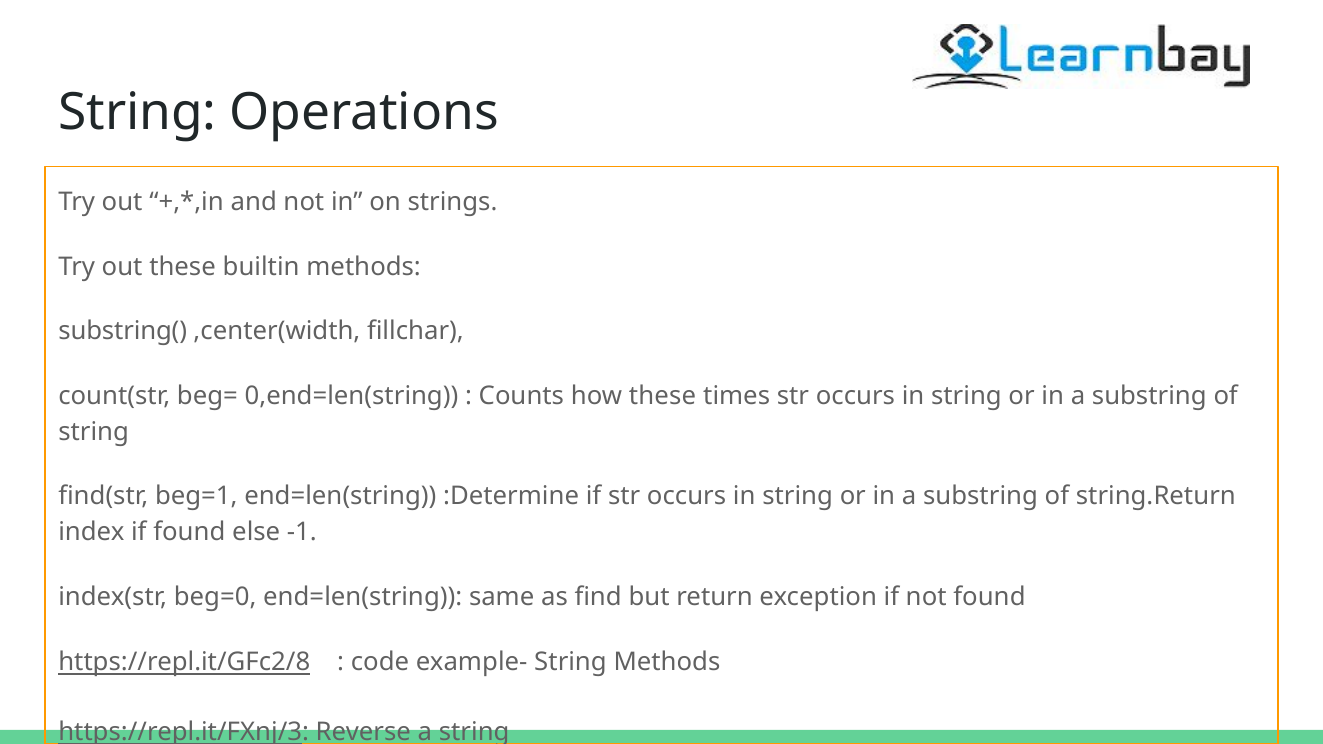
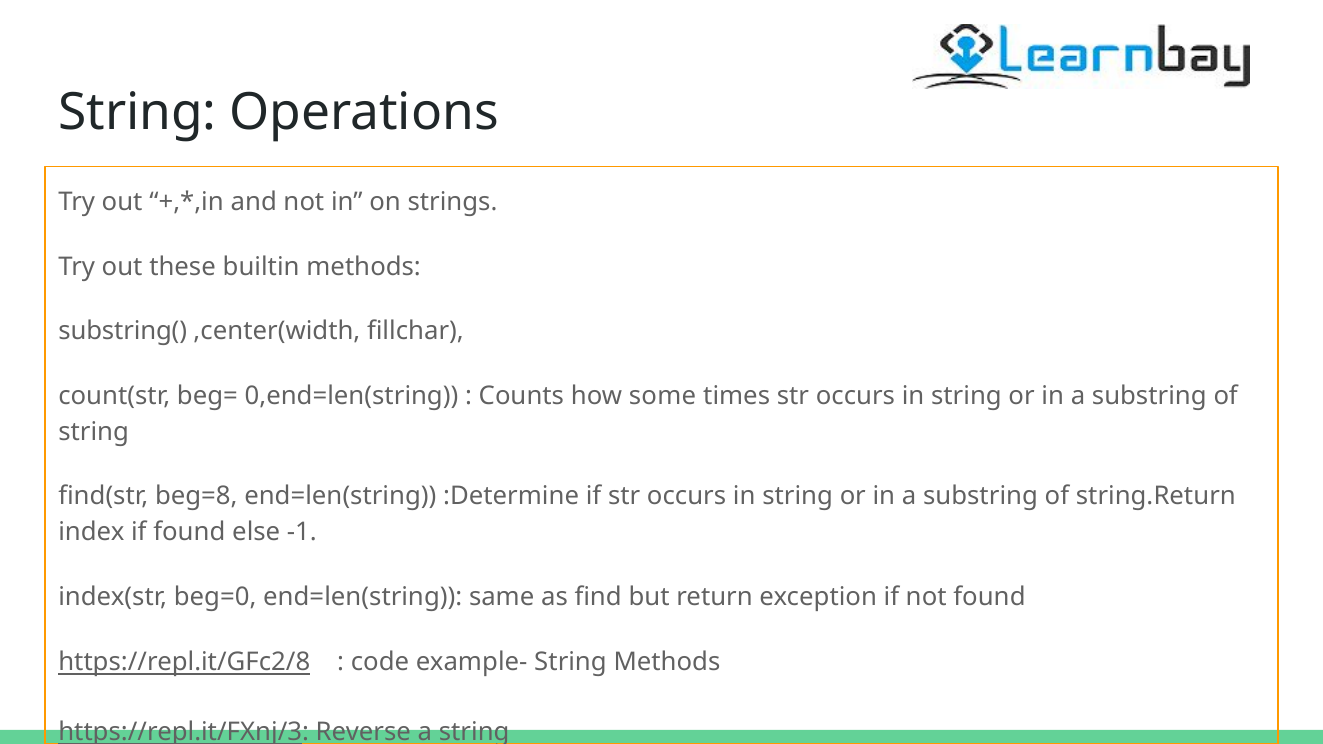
how these: these -> some
beg=1: beg=1 -> beg=8
